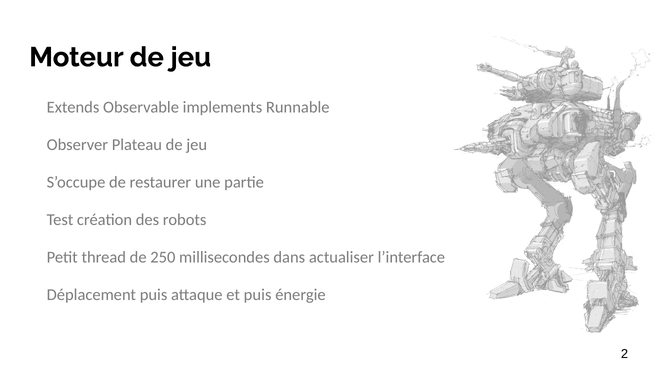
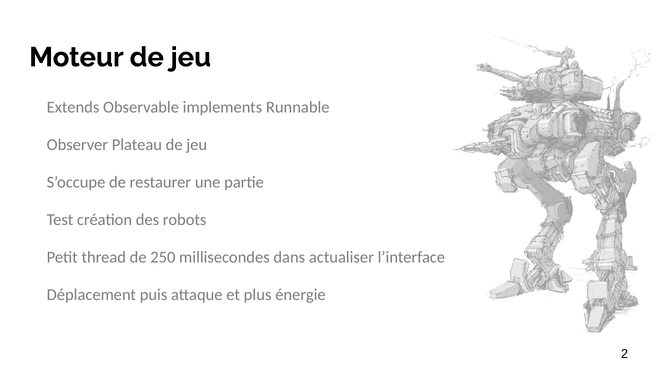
et puis: puis -> plus
